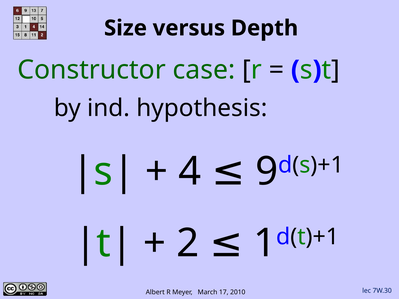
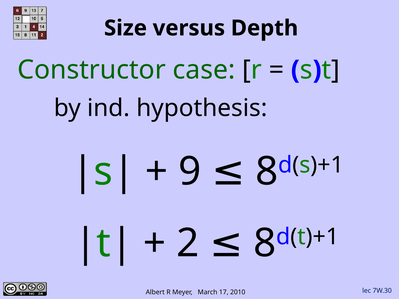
4: 4 -> 9
9 at (267, 172): 9 -> 8
1 at (265, 243): 1 -> 8
